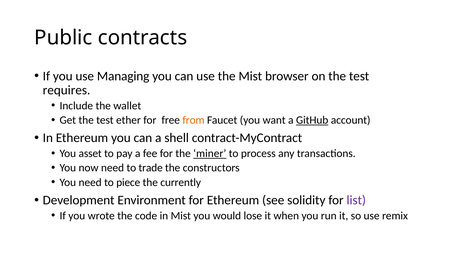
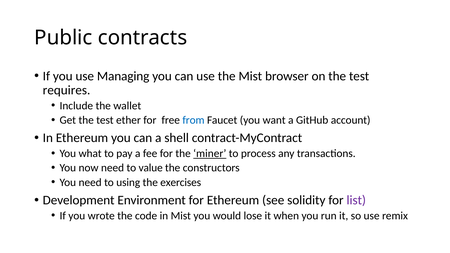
from colour: orange -> blue
GitHub underline: present -> none
asset: asset -> what
trade: trade -> value
piece: piece -> using
currently: currently -> exercises
